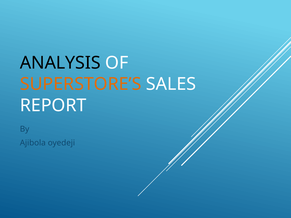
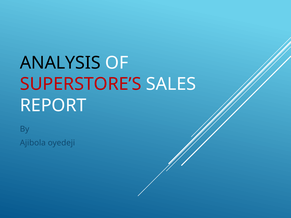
SUPERSTORE’S colour: orange -> red
